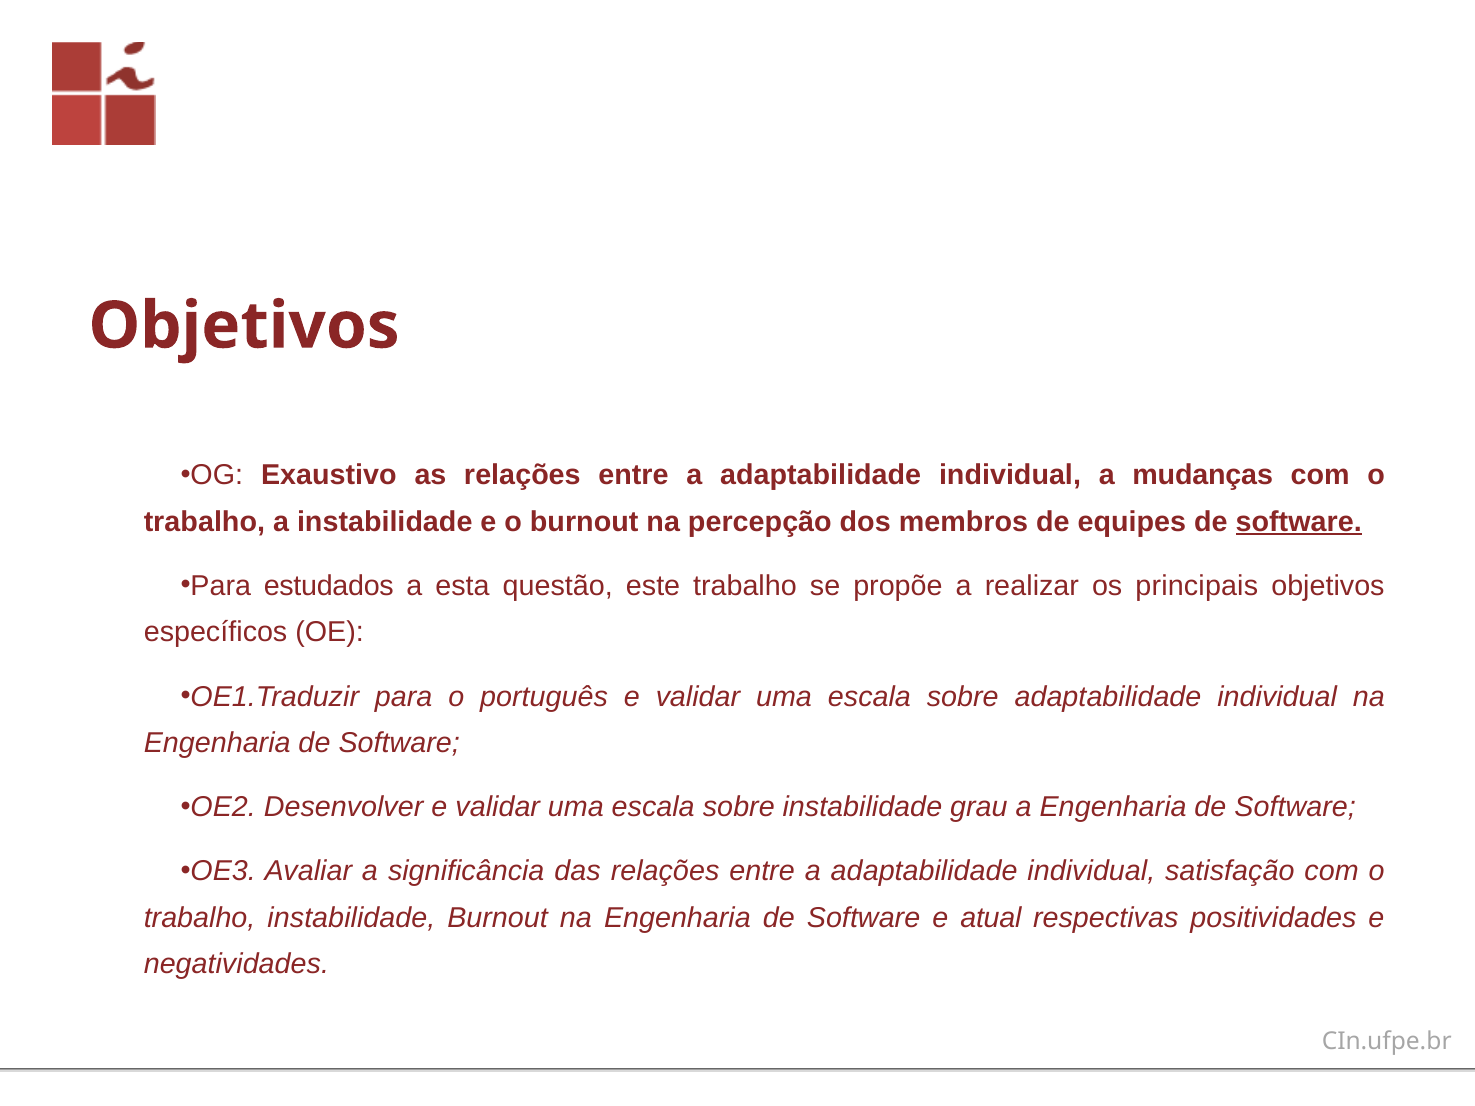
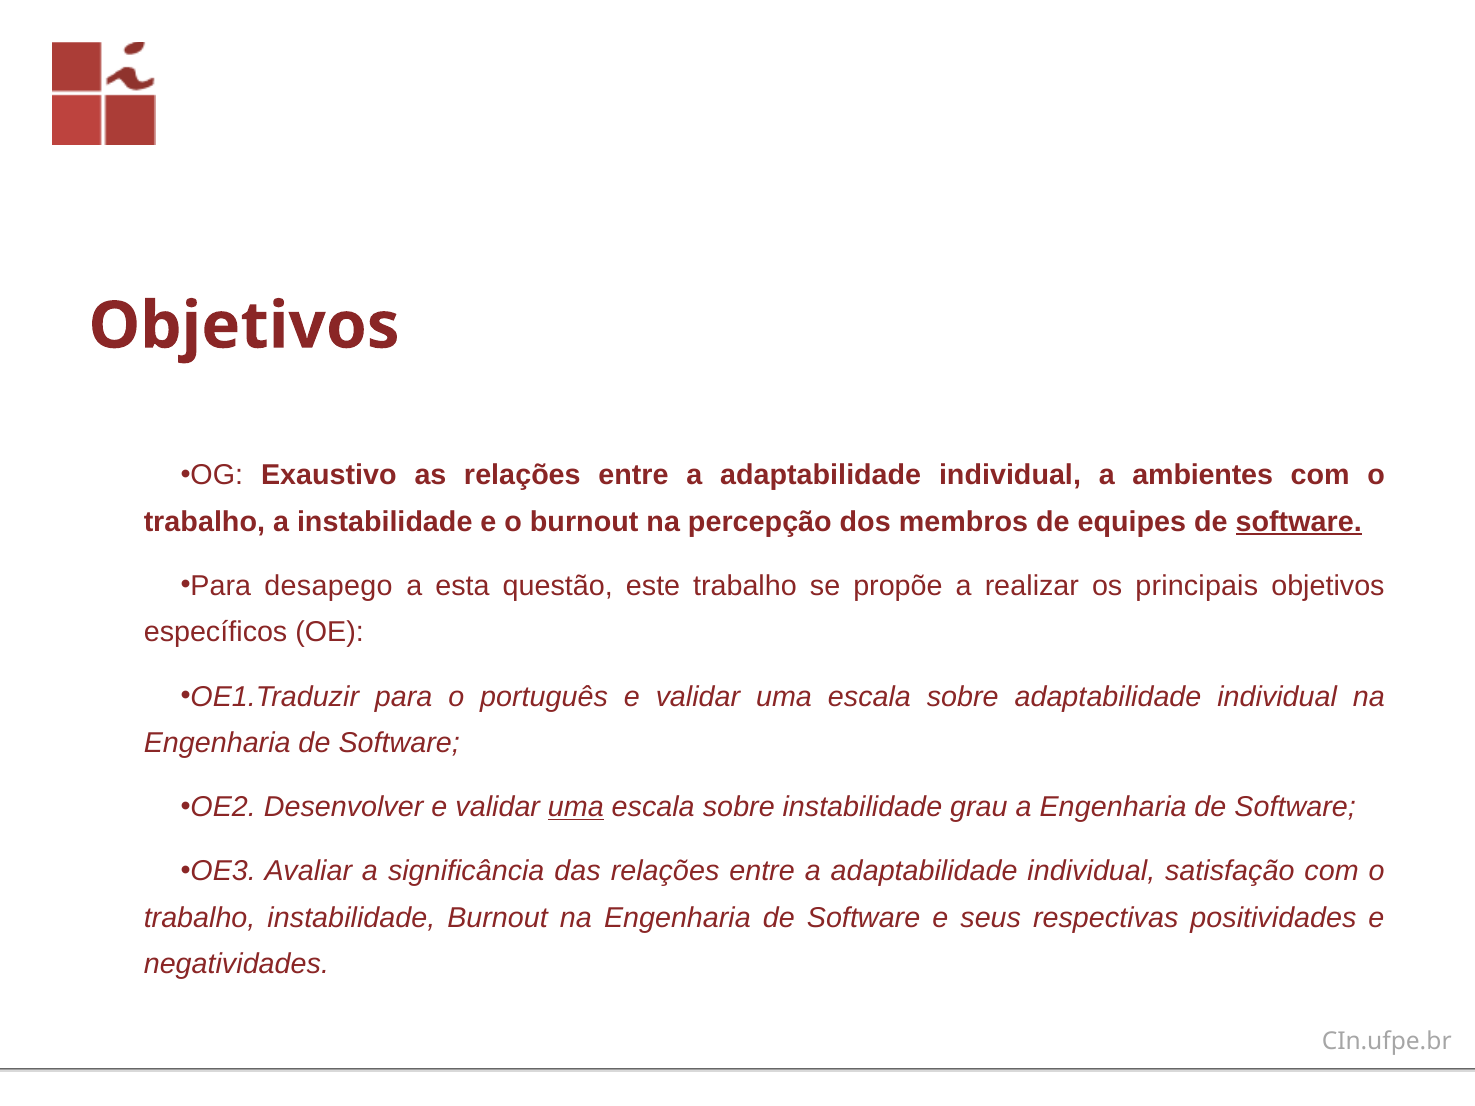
mudanças: mudanças -> ambientes
estudados: estudados -> desapego
uma at (576, 807) underline: none -> present
atual: atual -> seus
